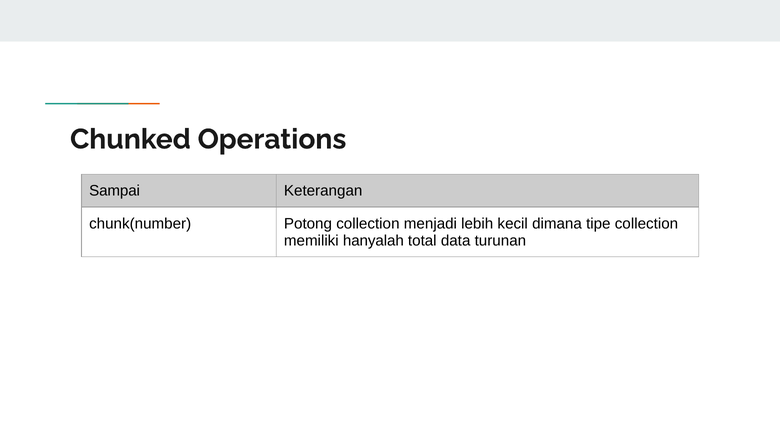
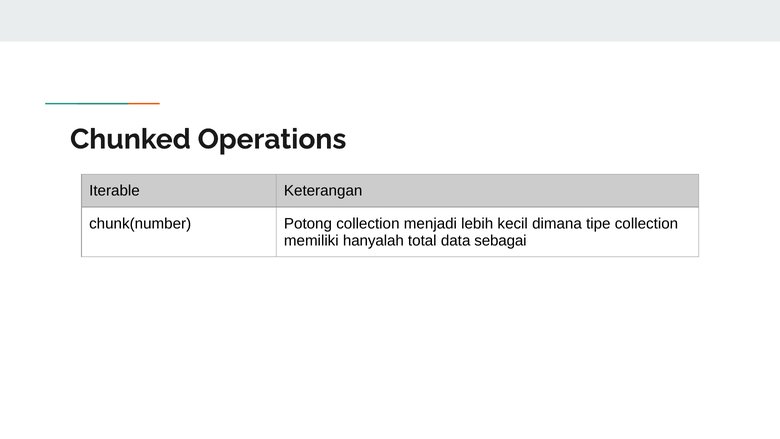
Sampai: Sampai -> Iterable
turunan: turunan -> sebagai
